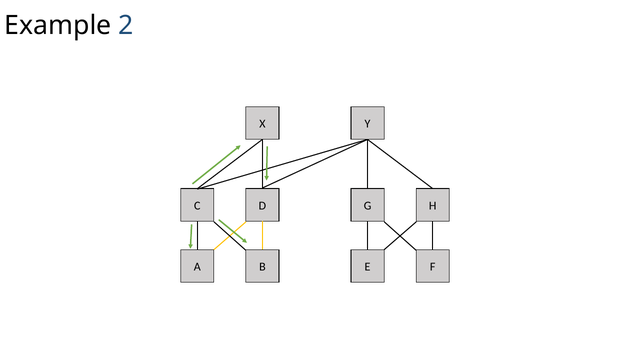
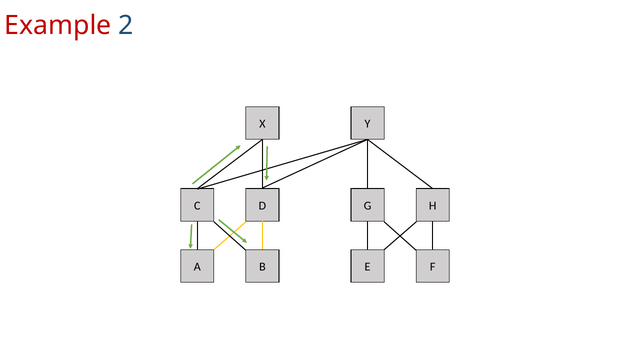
Example colour: black -> red
